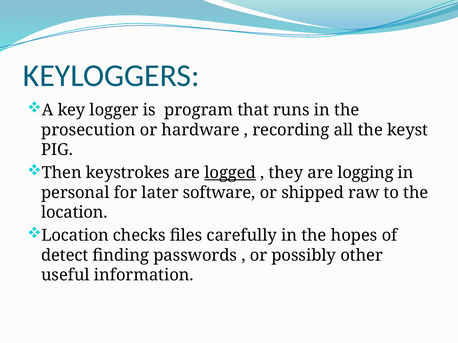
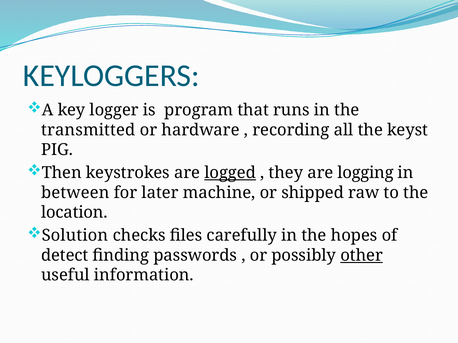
prosecution: prosecution -> transmitted
personal: personal -> between
software: software -> machine
Location at (75, 236): Location -> Solution
other underline: none -> present
